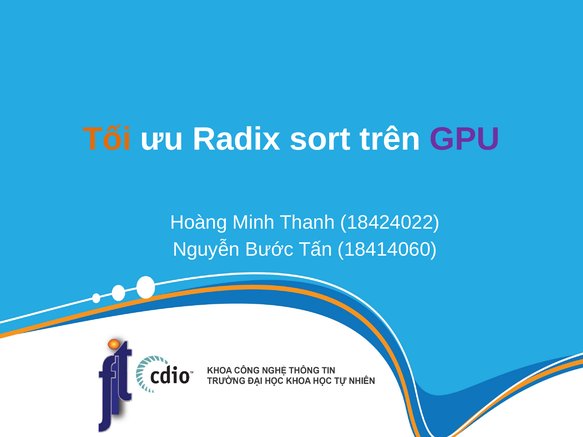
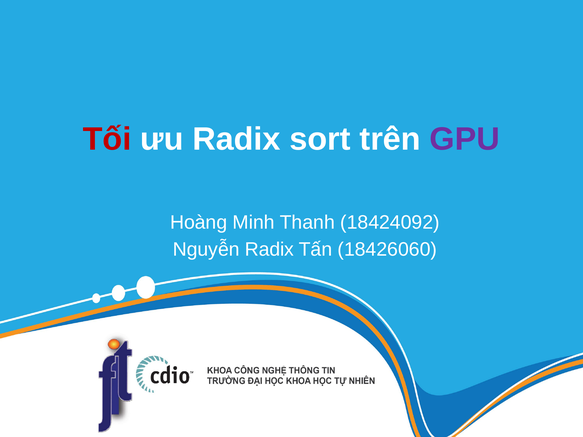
Tối colour: orange -> red
18424022: 18424022 -> 18424092
Nguyễn Bước: Bước -> Radix
18414060: 18414060 -> 18426060
